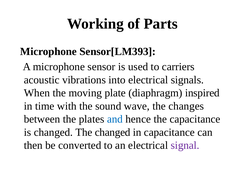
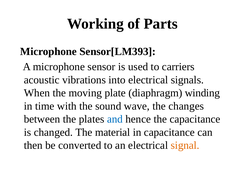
inspired: inspired -> winding
The changed: changed -> material
signal colour: purple -> orange
